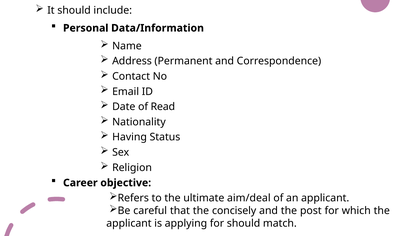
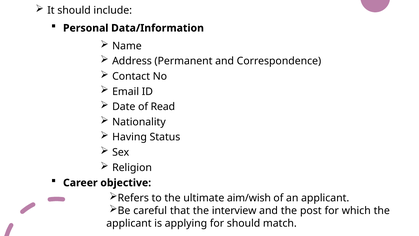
aim/deal: aim/deal -> aim/wish
concisely: concisely -> interview
